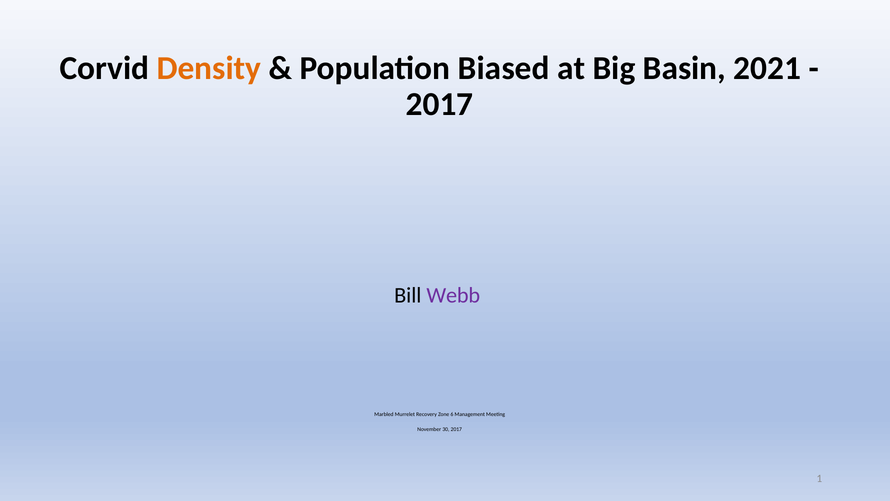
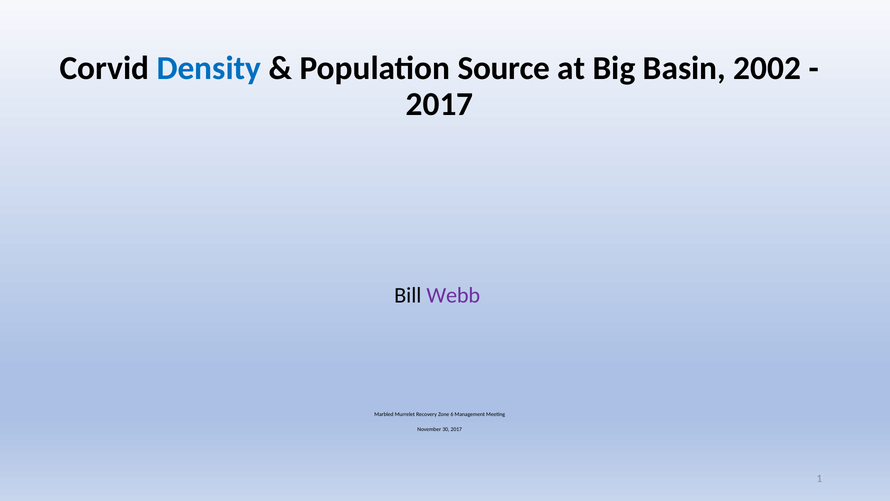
Density colour: orange -> blue
Biased: Biased -> Source
2021: 2021 -> 2002
